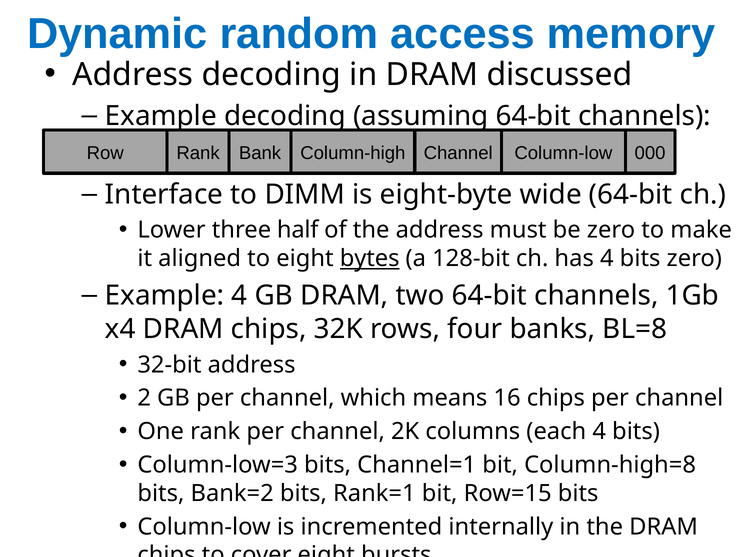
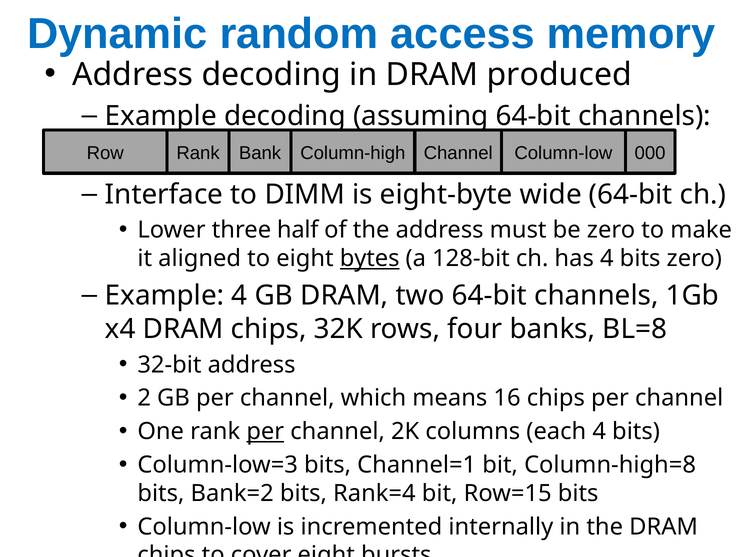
discussed: discussed -> produced
per at (265, 432) underline: none -> present
Rank=1: Rank=1 -> Rank=4
